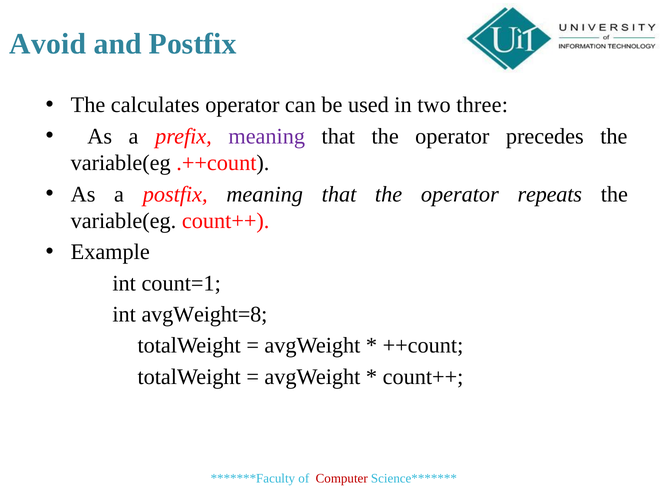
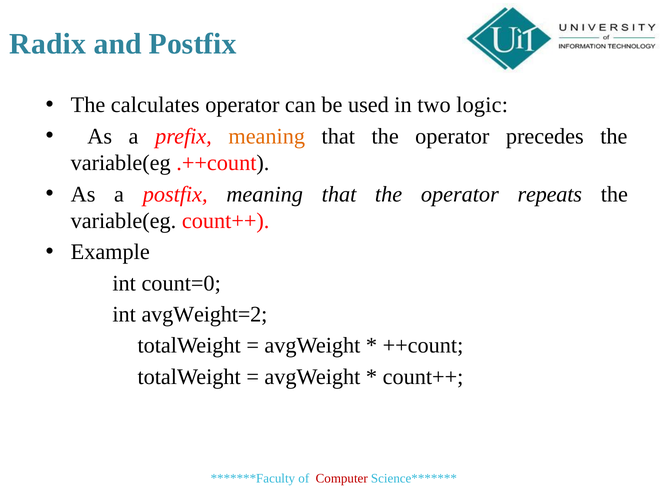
Avoid: Avoid -> Radix
three: three -> logic
meaning at (267, 136) colour: purple -> orange
count=1: count=1 -> count=0
avgWeight=8: avgWeight=8 -> avgWeight=2
